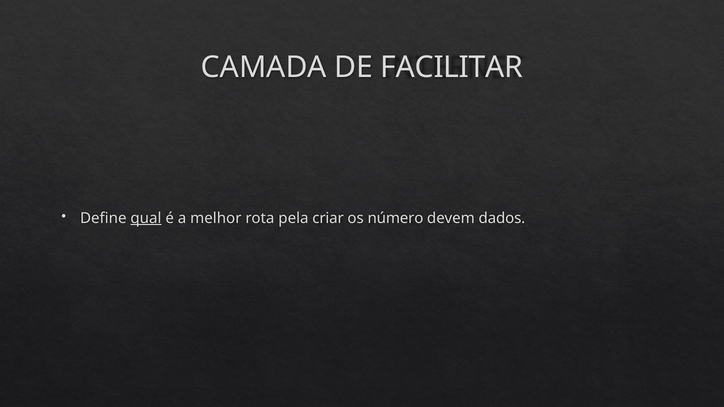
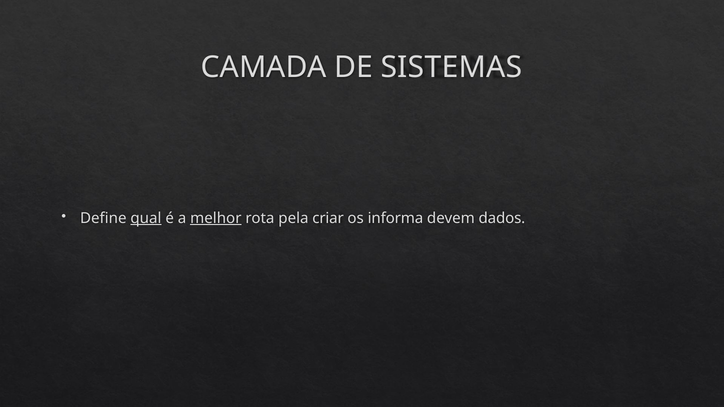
FACILITAR: FACILITAR -> SISTEMAS
melhor underline: none -> present
número: número -> informa
